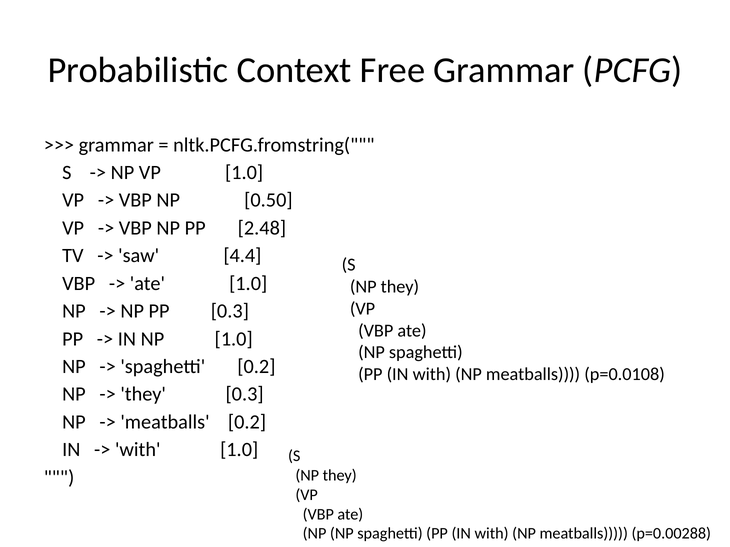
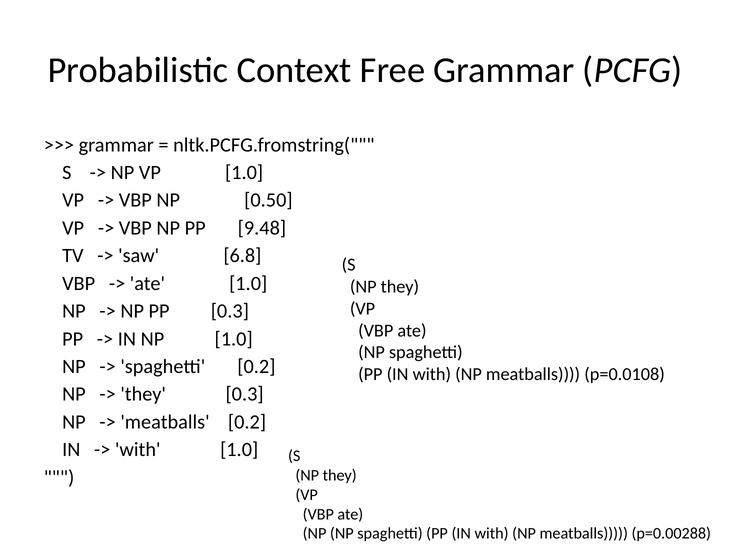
2.48: 2.48 -> 9.48
4.4: 4.4 -> 6.8
